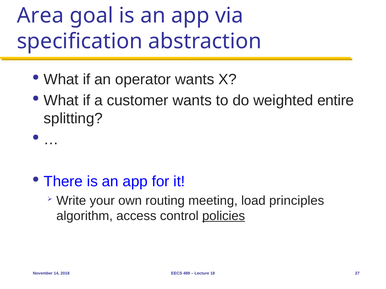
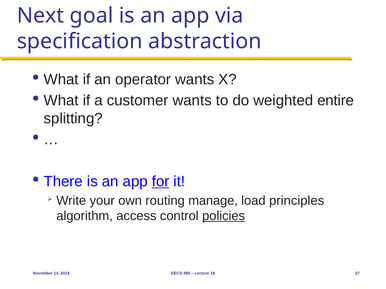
Area: Area -> Next
for underline: none -> present
meeting: meeting -> manage
